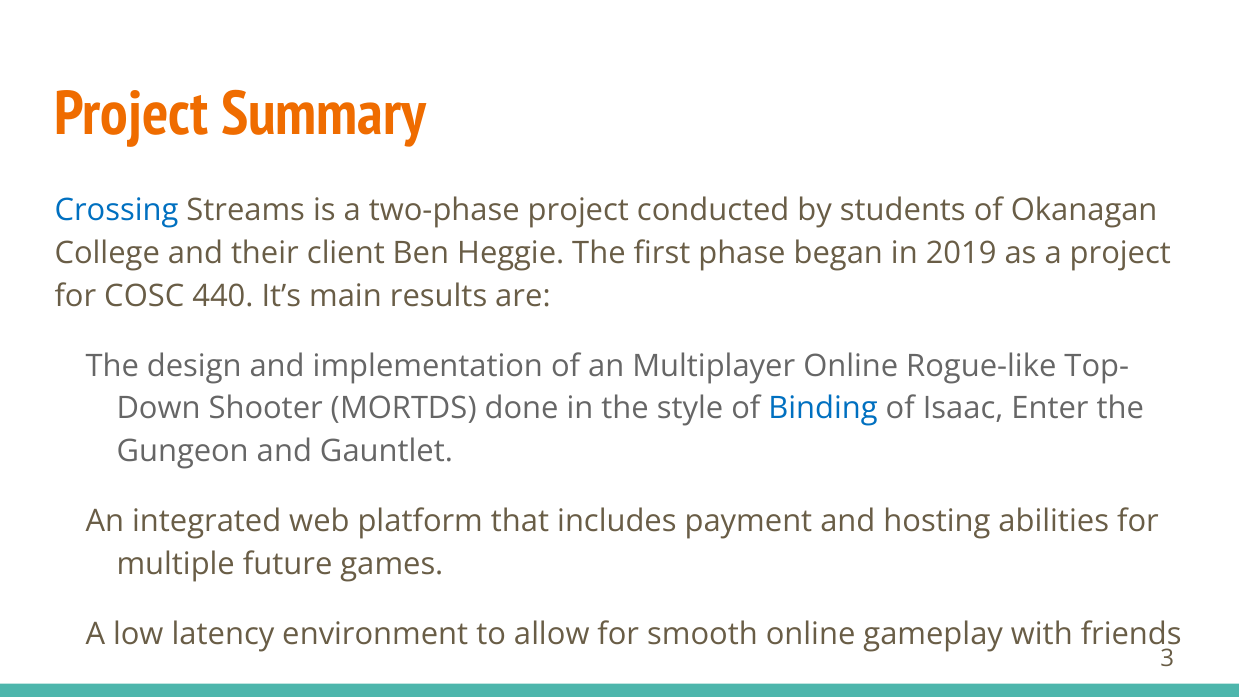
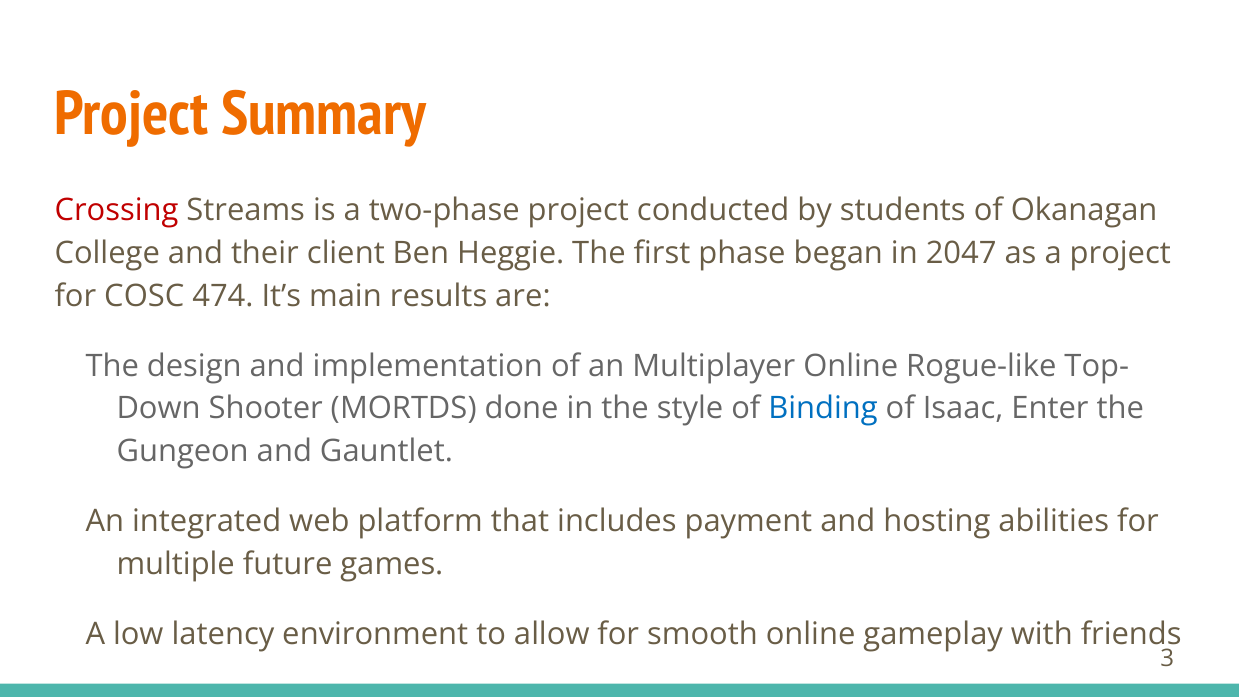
Crossing colour: blue -> red
2019: 2019 -> 2047
440: 440 -> 474
